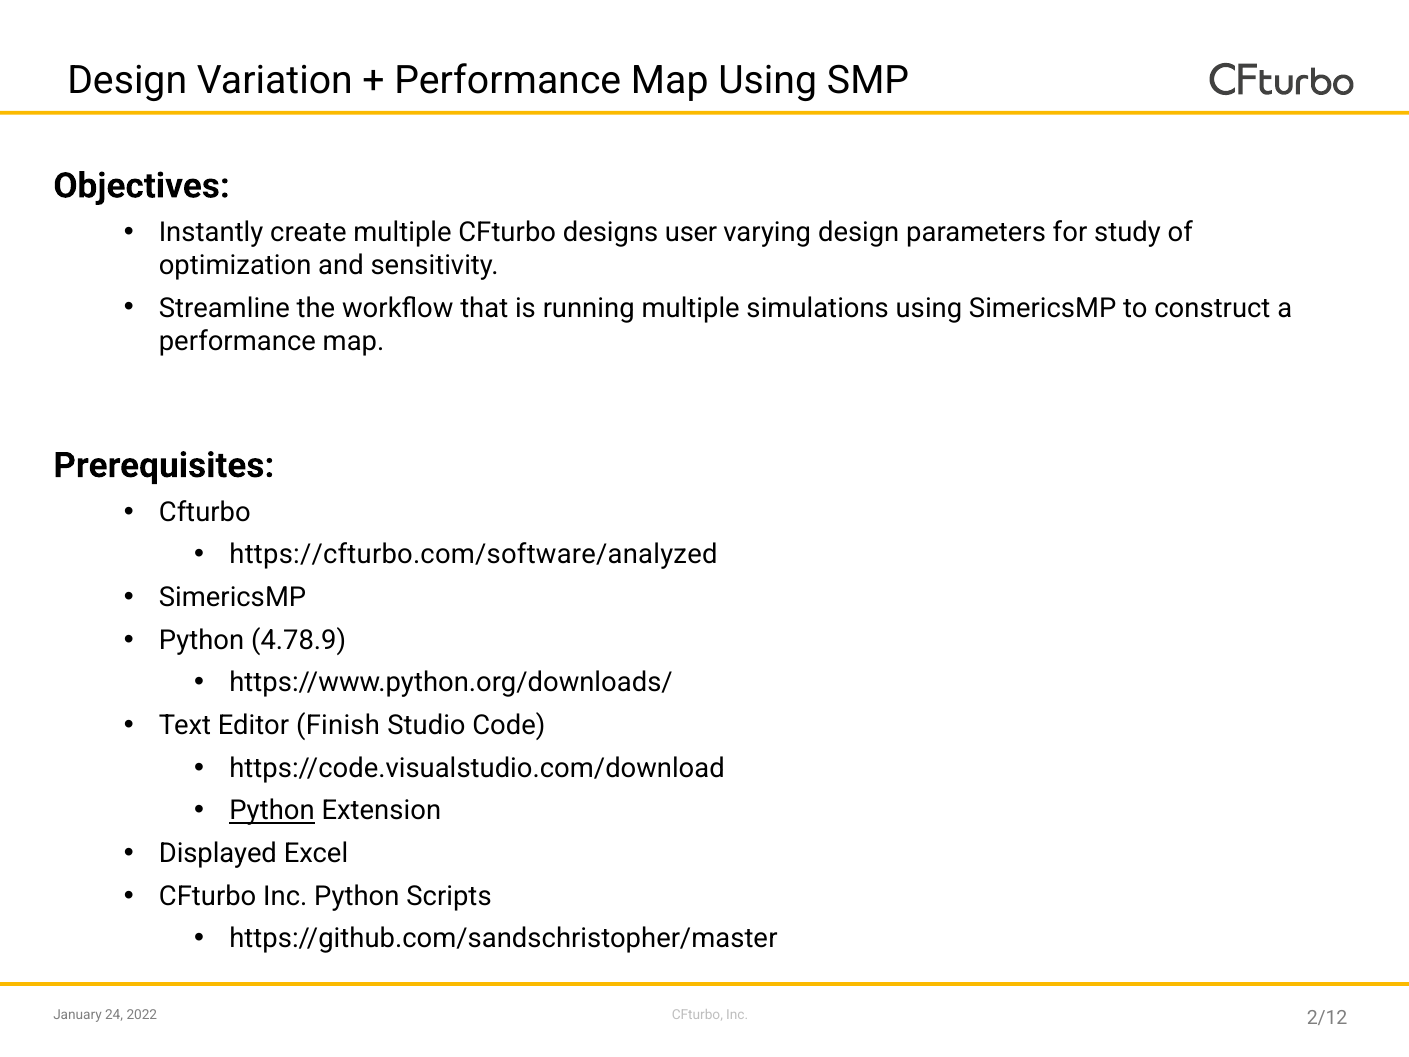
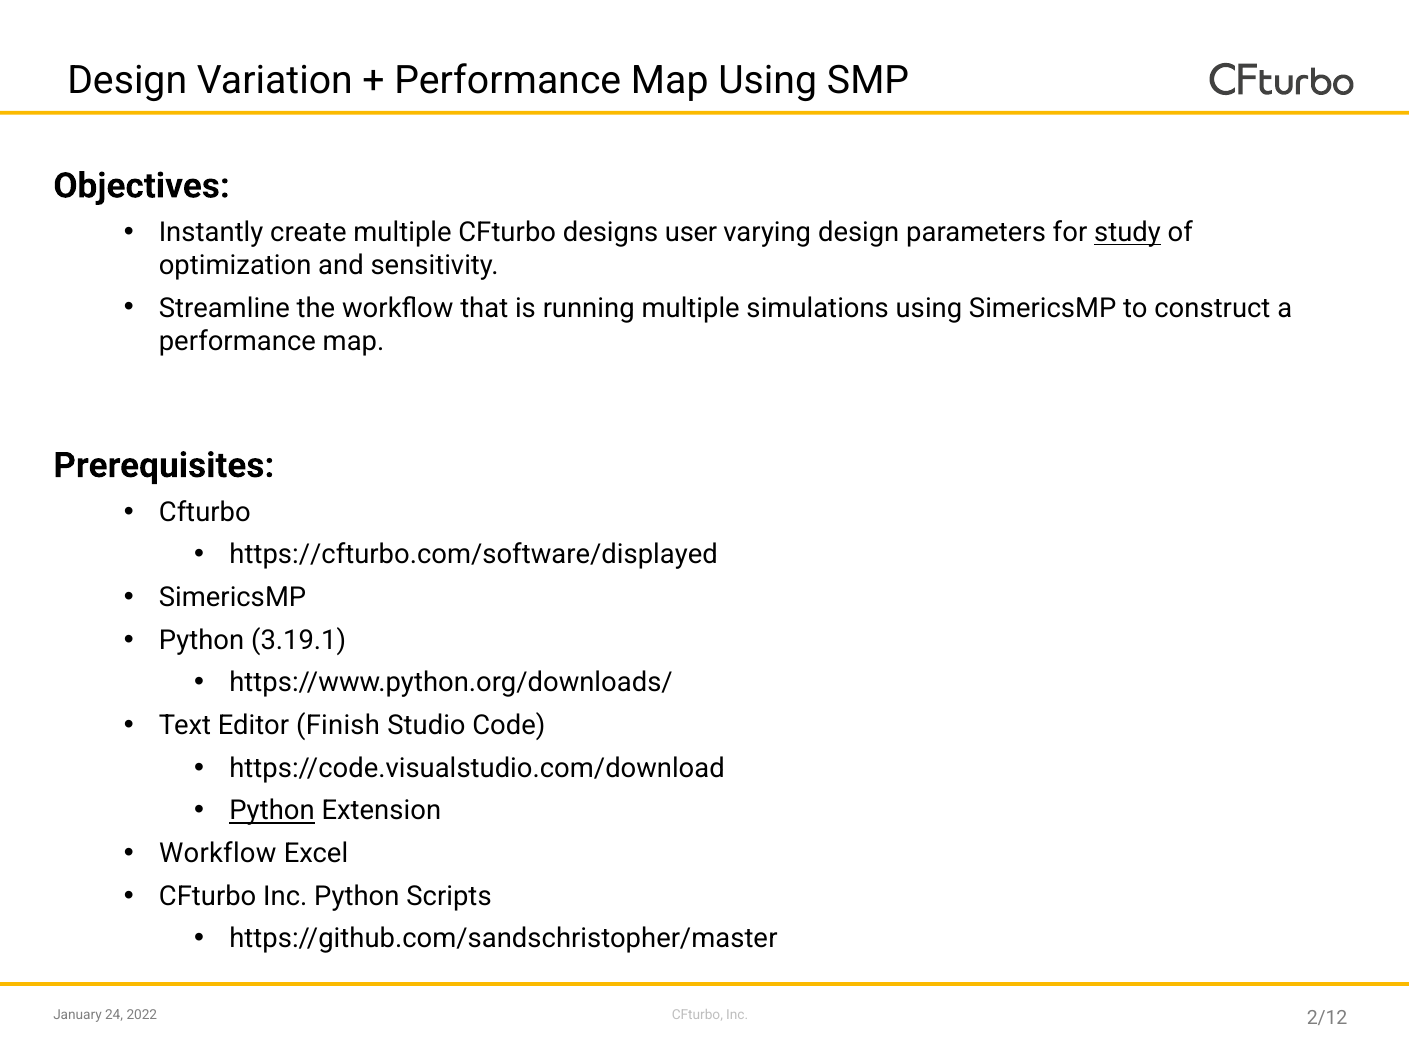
study underline: none -> present
https://cfturbo.com/software/analyzed: https://cfturbo.com/software/analyzed -> https://cfturbo.com/software/displayed
4.78.9: 4.78.9 -> 3.19.1
Displayed at (218, 853): Displayed -> Workflow
